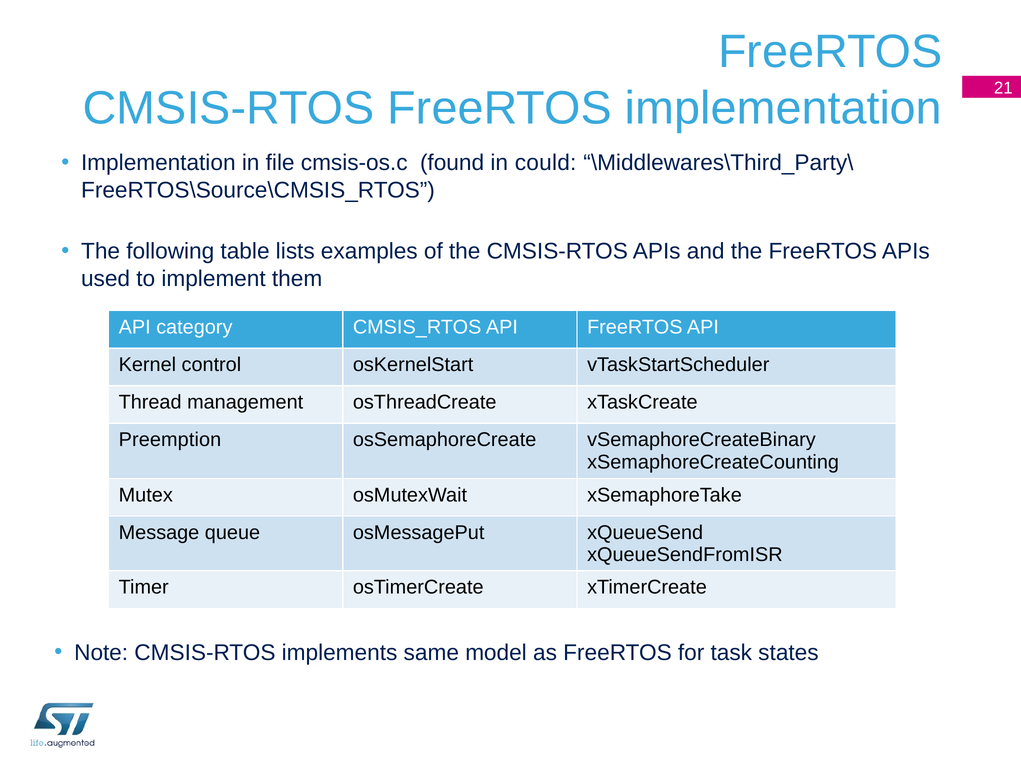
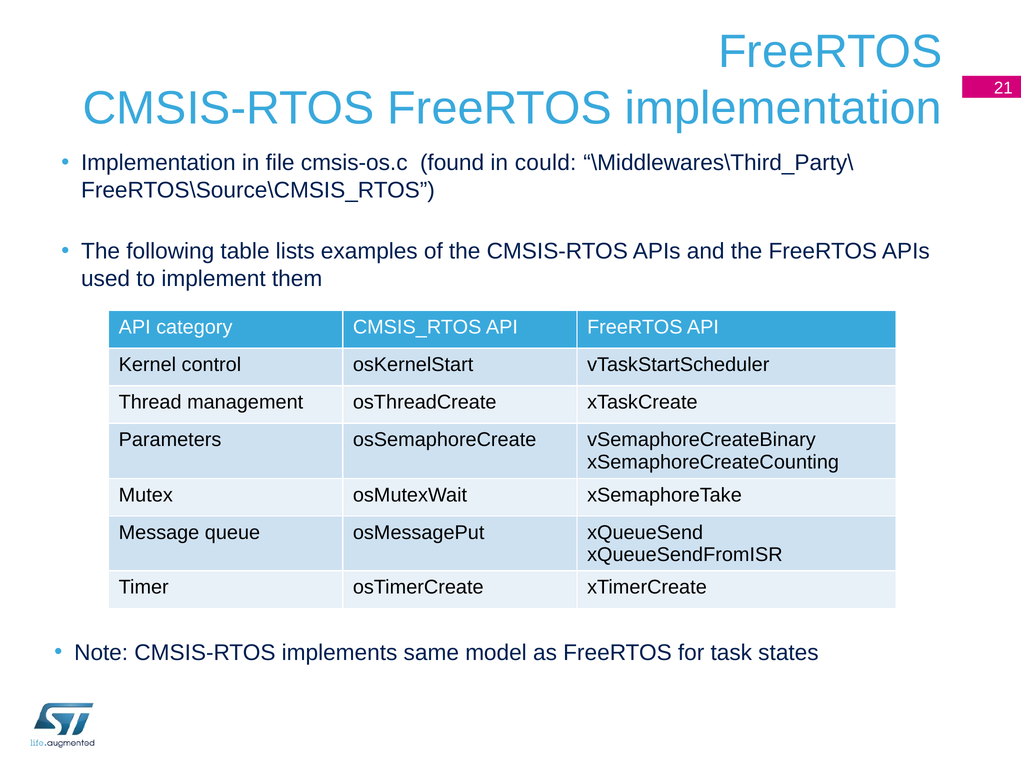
Preemption: Preemption -> Parameters
